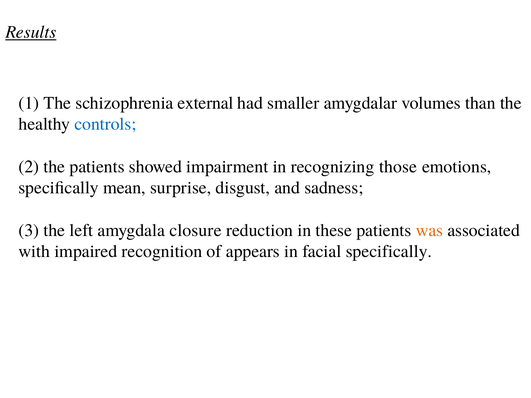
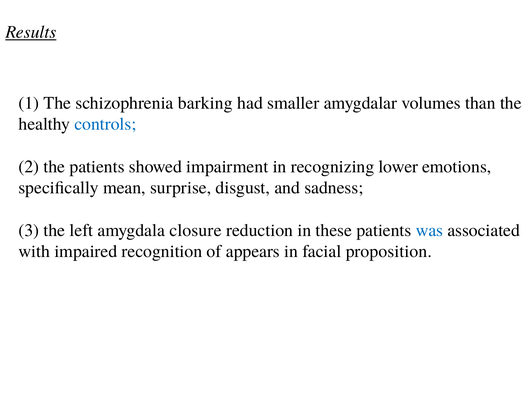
external: external -> barking
those: those -> lower
was colour: orange -> blue
facial specifically: specifically -> proposition
